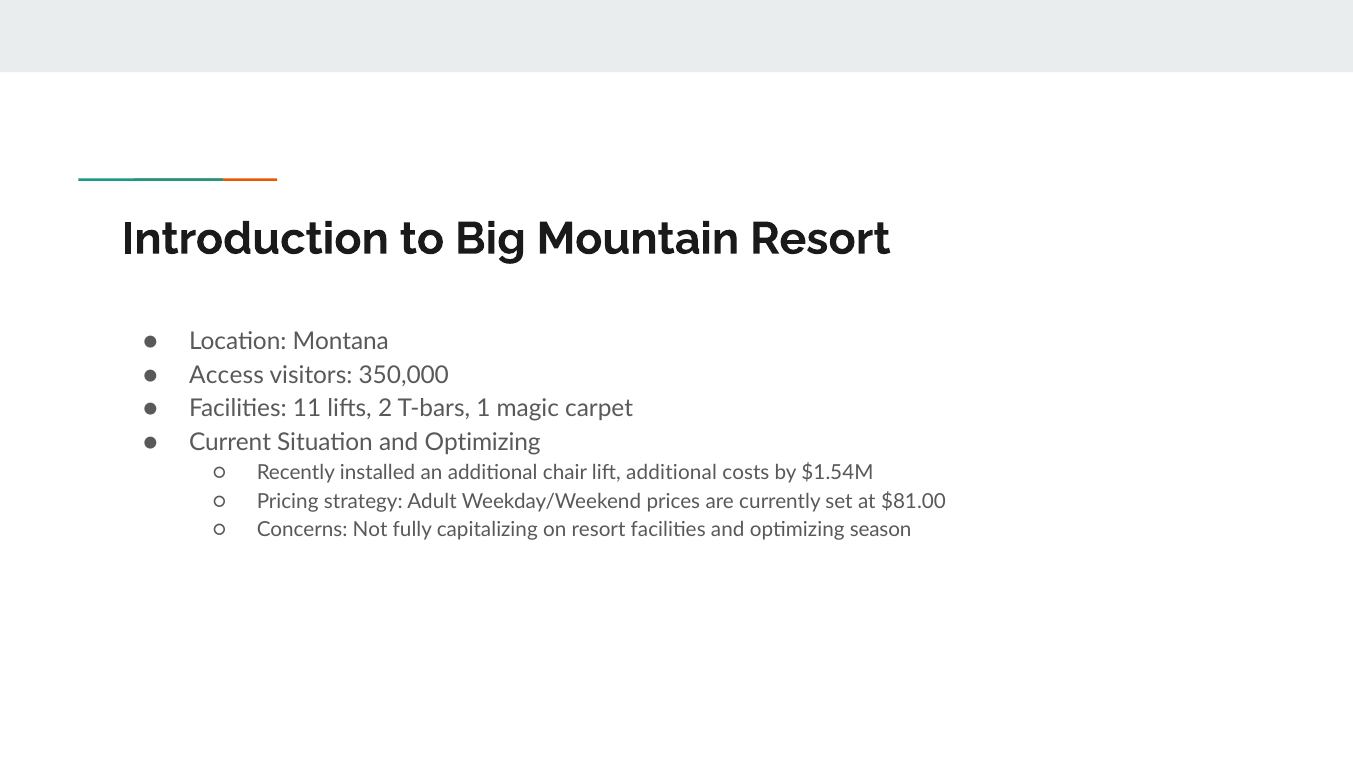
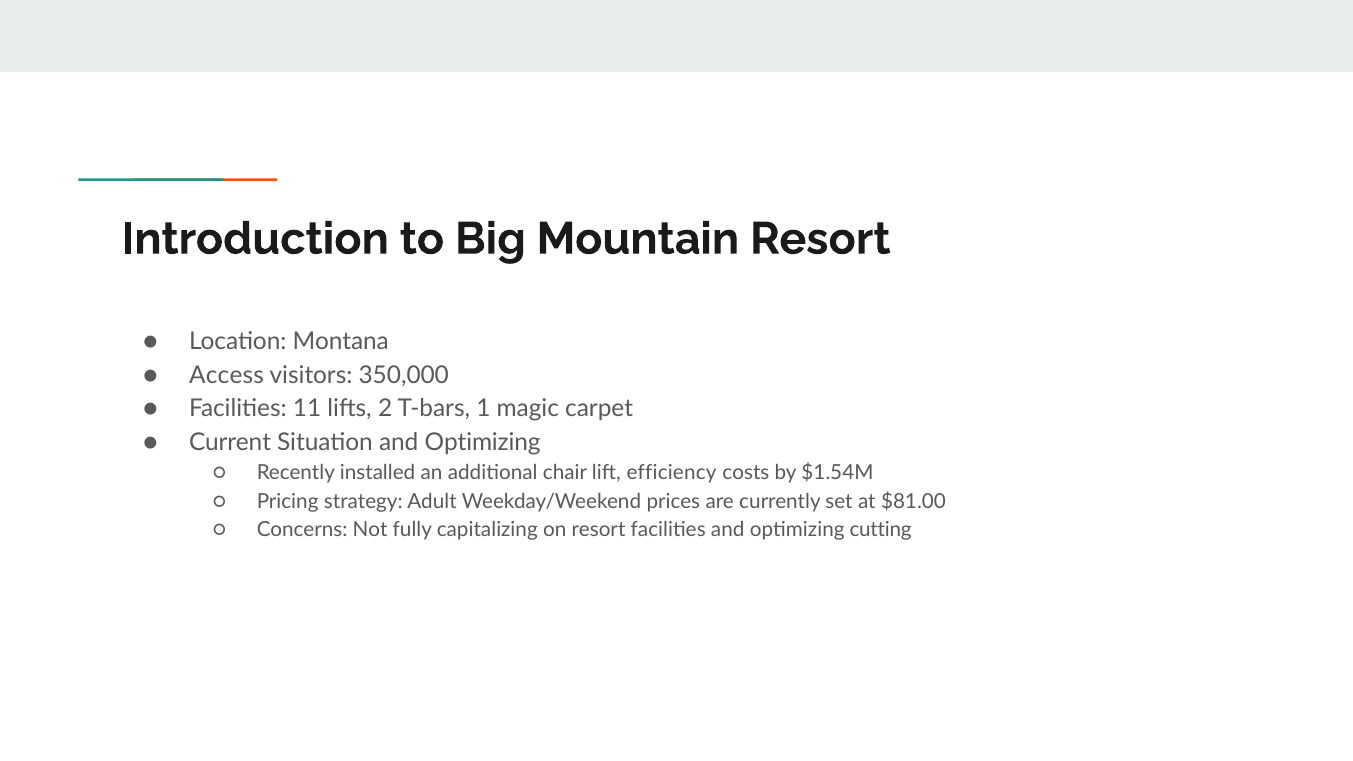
lift additional: additional -> efficiency
season: season -> cutting
